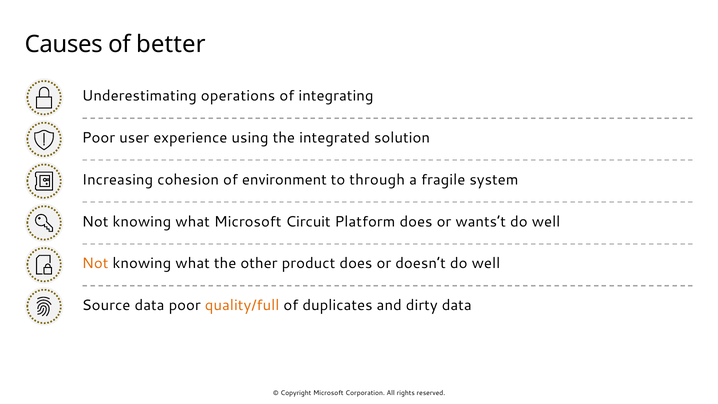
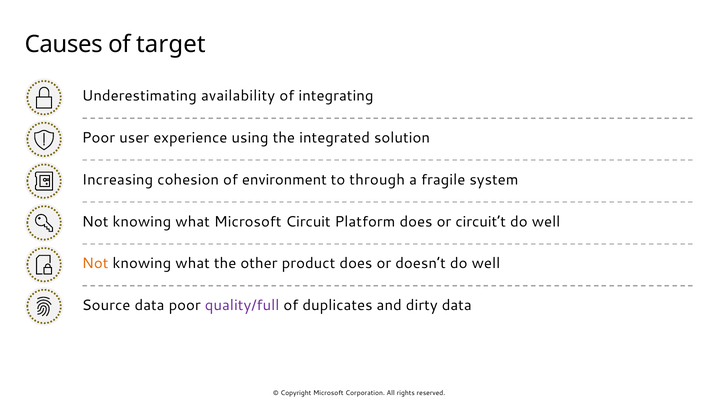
better: better -> target
operations: operations -> availability
wants’t: wants’t -> circuit’t
quality/full colour: orange -> purple
